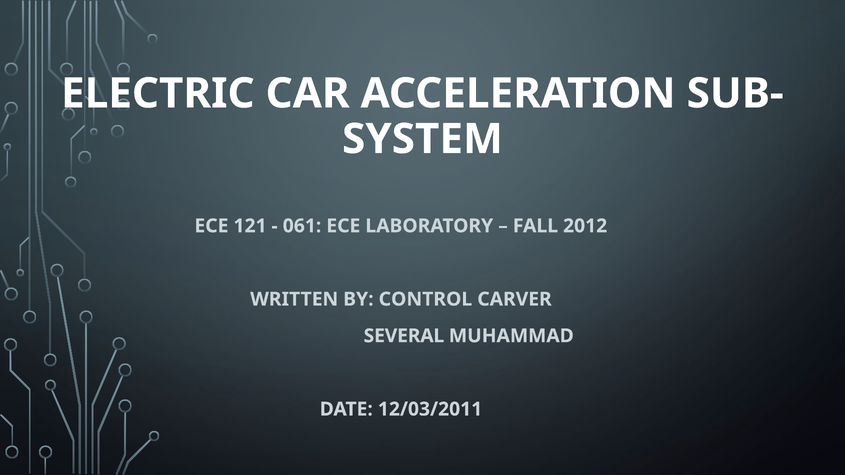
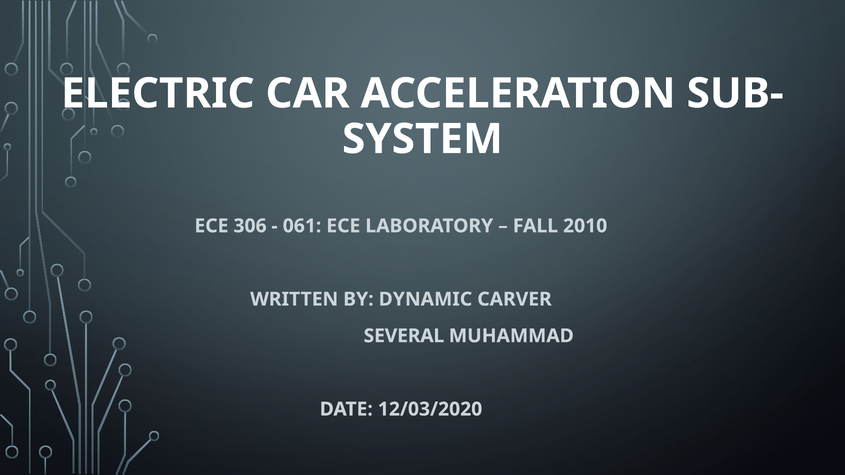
121: 121 -> 306
2012: 2012 -> 2010
CONTROL: CONTROL -> DYNAMIC
12/03/2011: 12/03/2011 -> 12/03/2020
